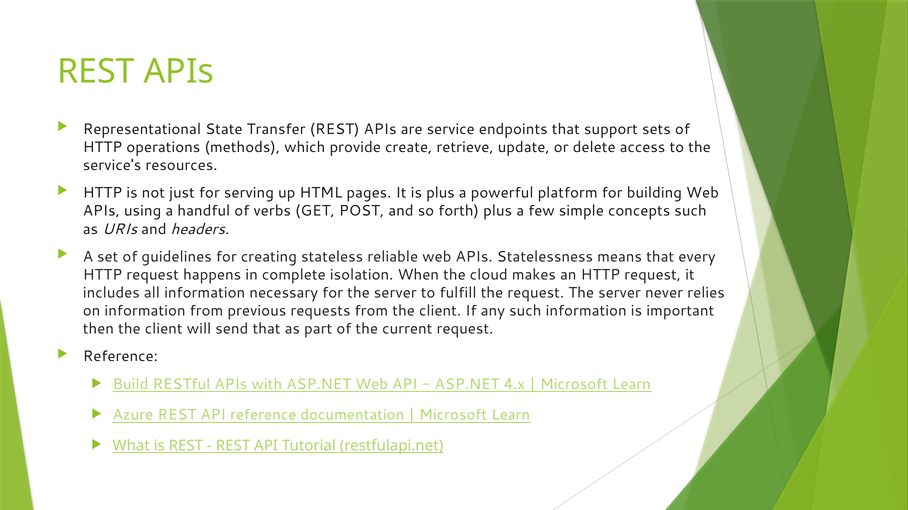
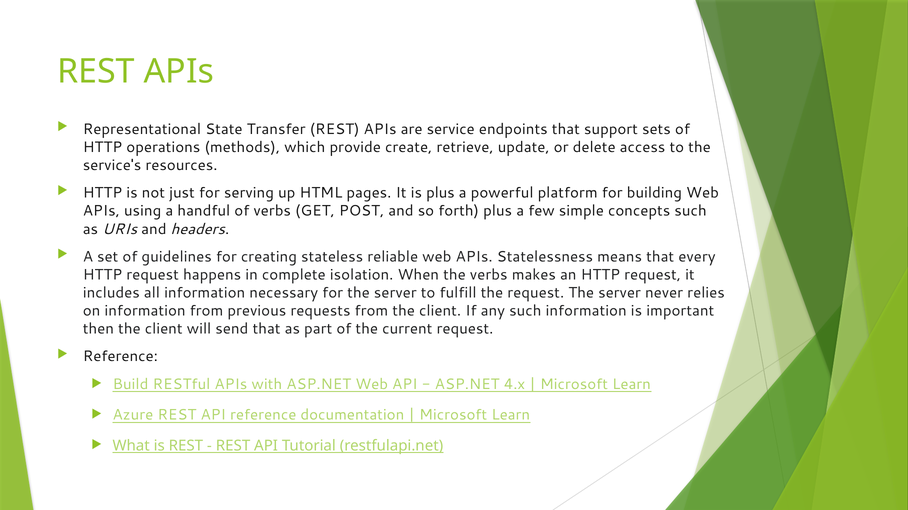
the cloud: cloud -> verbs
